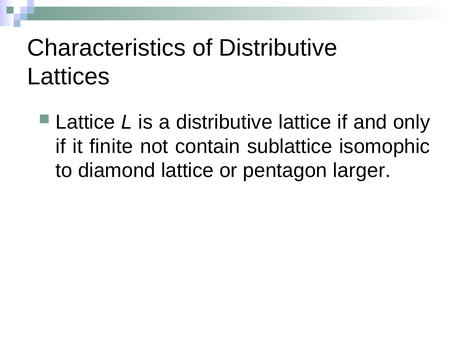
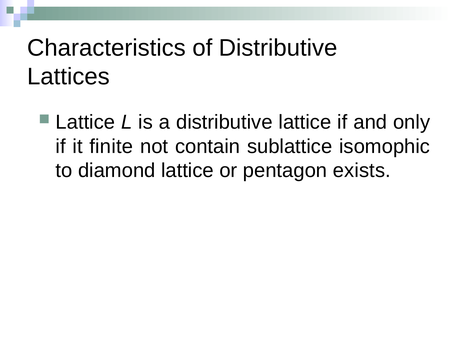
larger: larger -> exists
